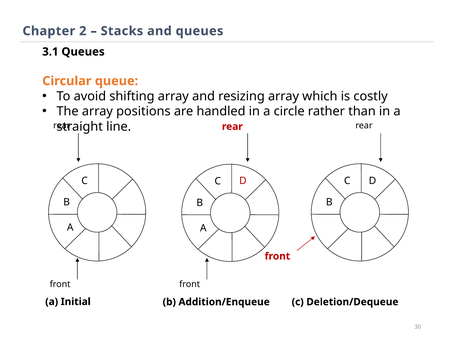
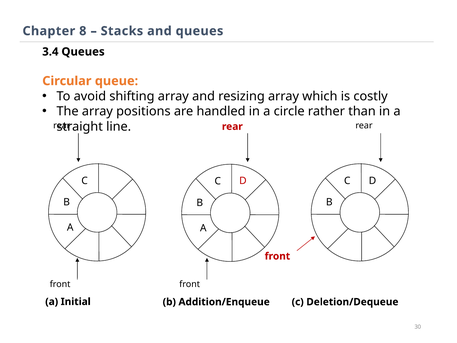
2: 2 -> 8
3.1: 3.1 -> 3.4
